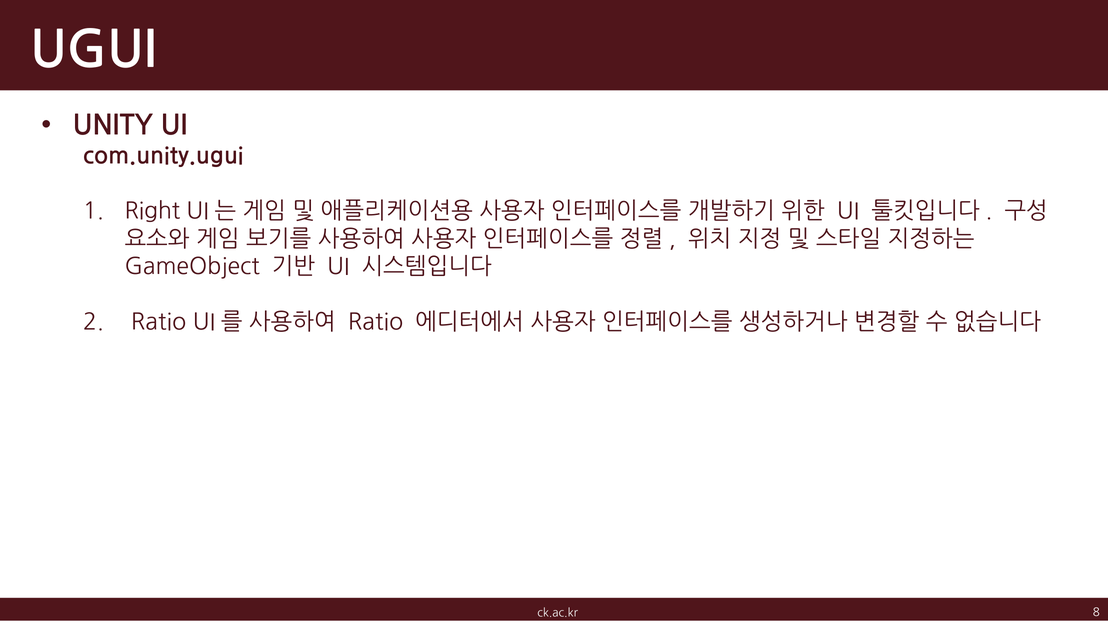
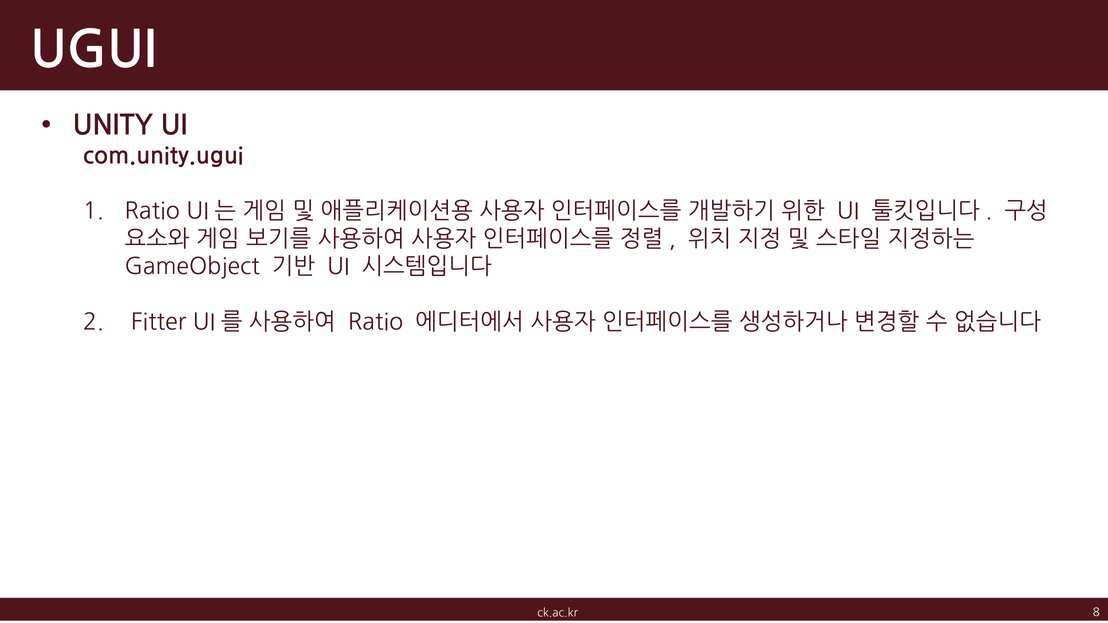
Right at (152, 211): Right -> Ratio
Ratio at (159, 322): Ratio -> Fitter
